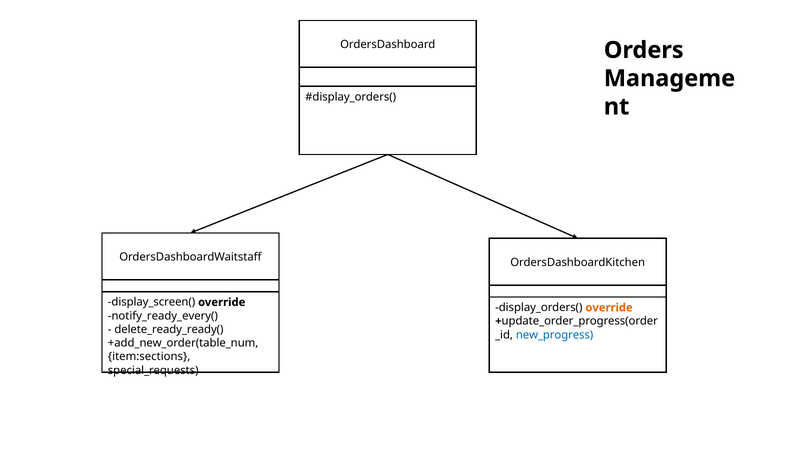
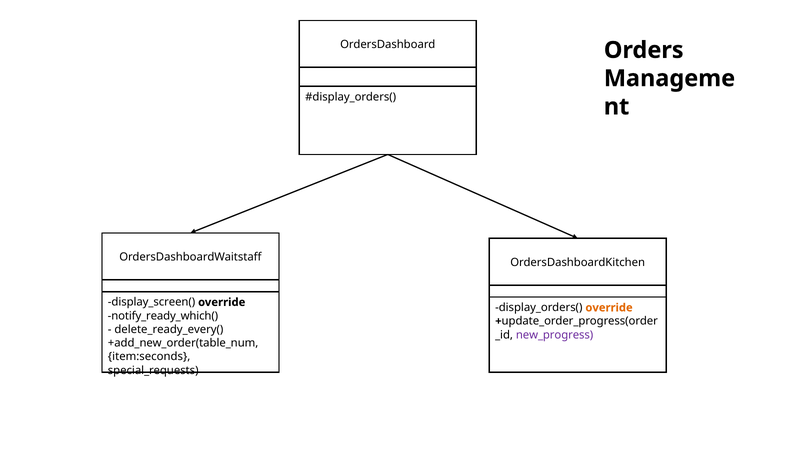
notify_ready_every(: notify_ready_every( -> notify_ready_which(
delete_ready_ready(: delete_ready_ready( -> delete_ready_every(
new_progress colour: blue -> purple
item:sections: item:sections -> item:seconds
